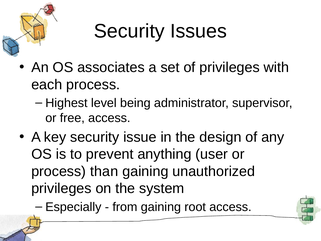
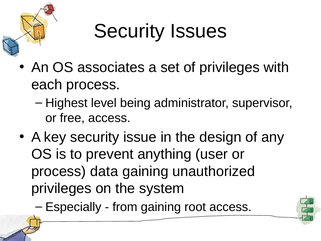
than: than -> data
